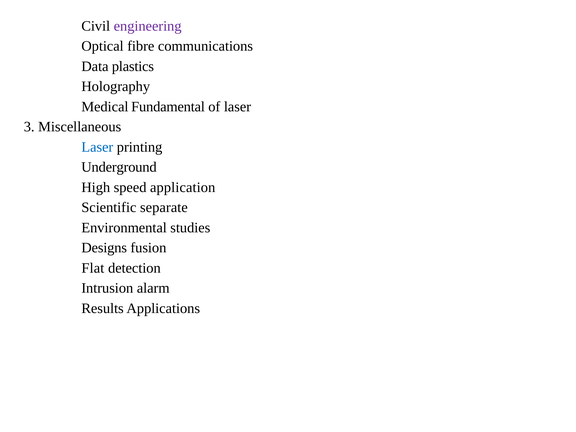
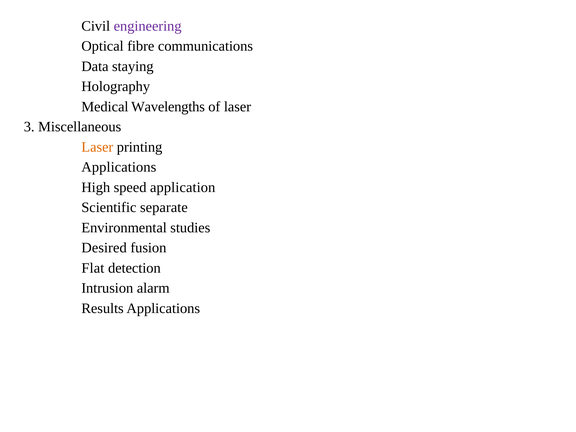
plastics: plastics -> staying
Fundamental: Fundamental -> Wavelengths
Laser at (97, 147) colour: blue -> orange
Underground at (119, 167): Underground -> Applications
Designs: Designs -> Desired
